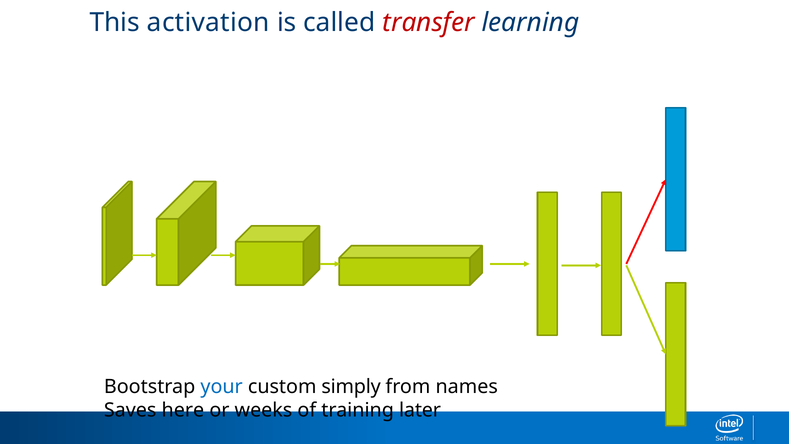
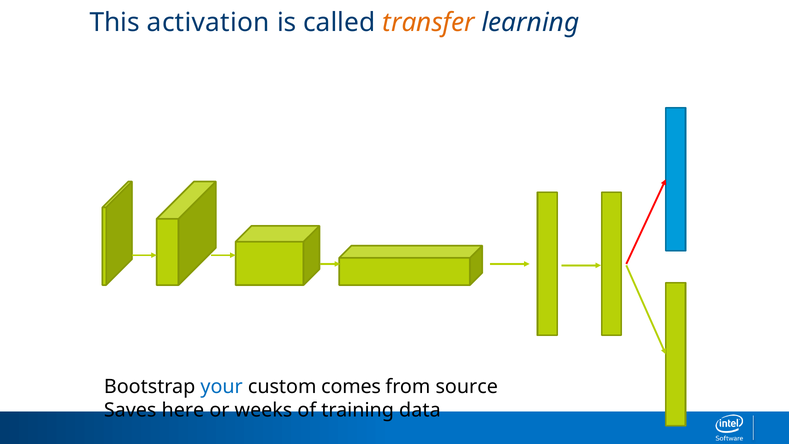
transfer colour: red -> orange
simply: simply -> comes
names: names -> source
later: later -> data
